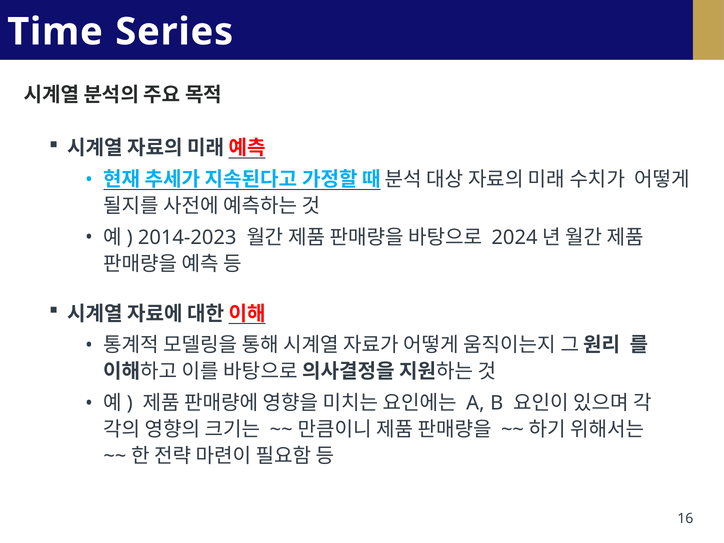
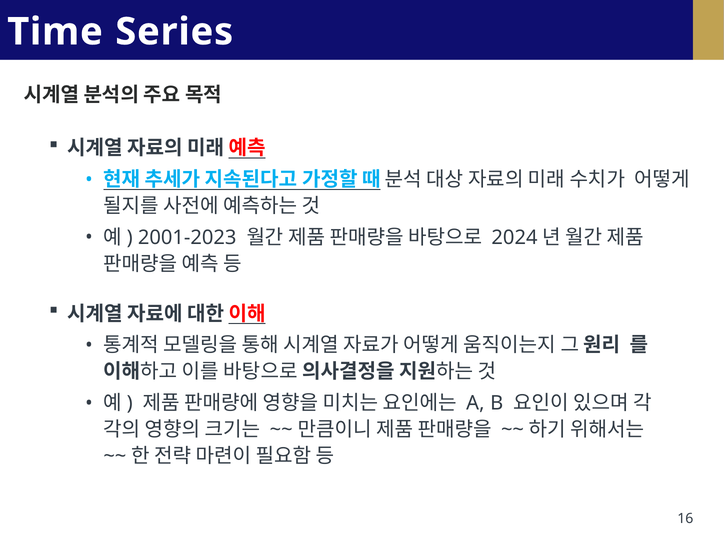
2014-2023: 2014-2023 -> 2001-2023
